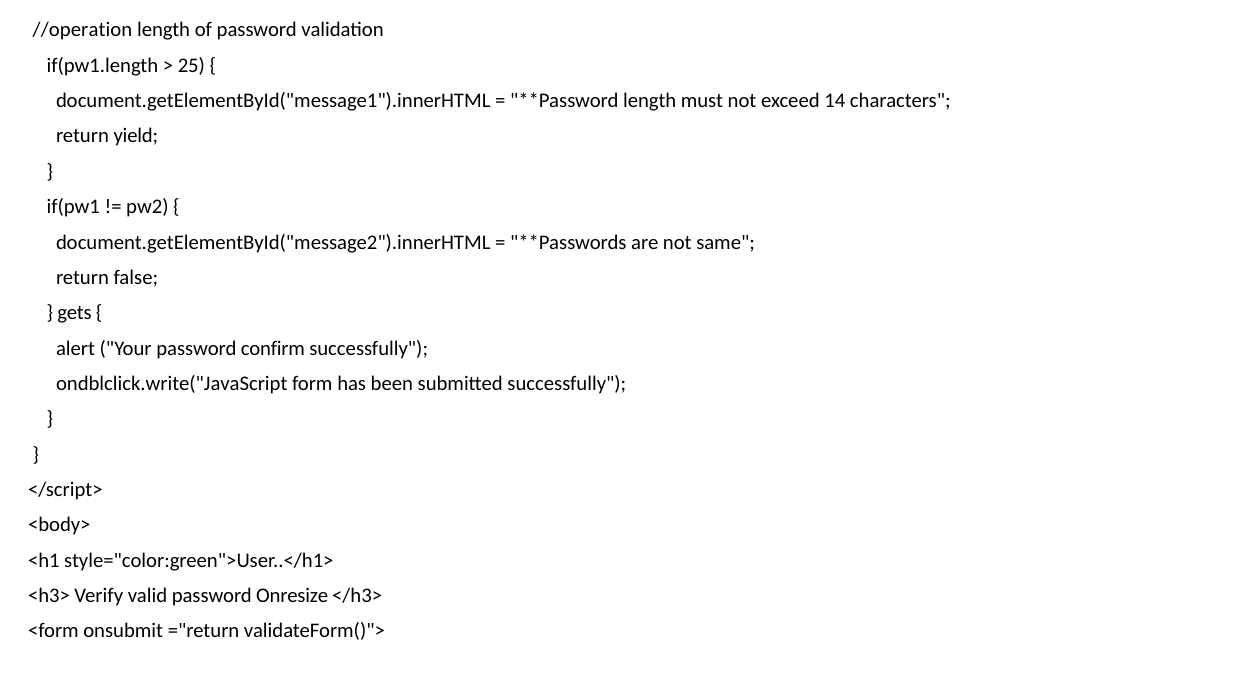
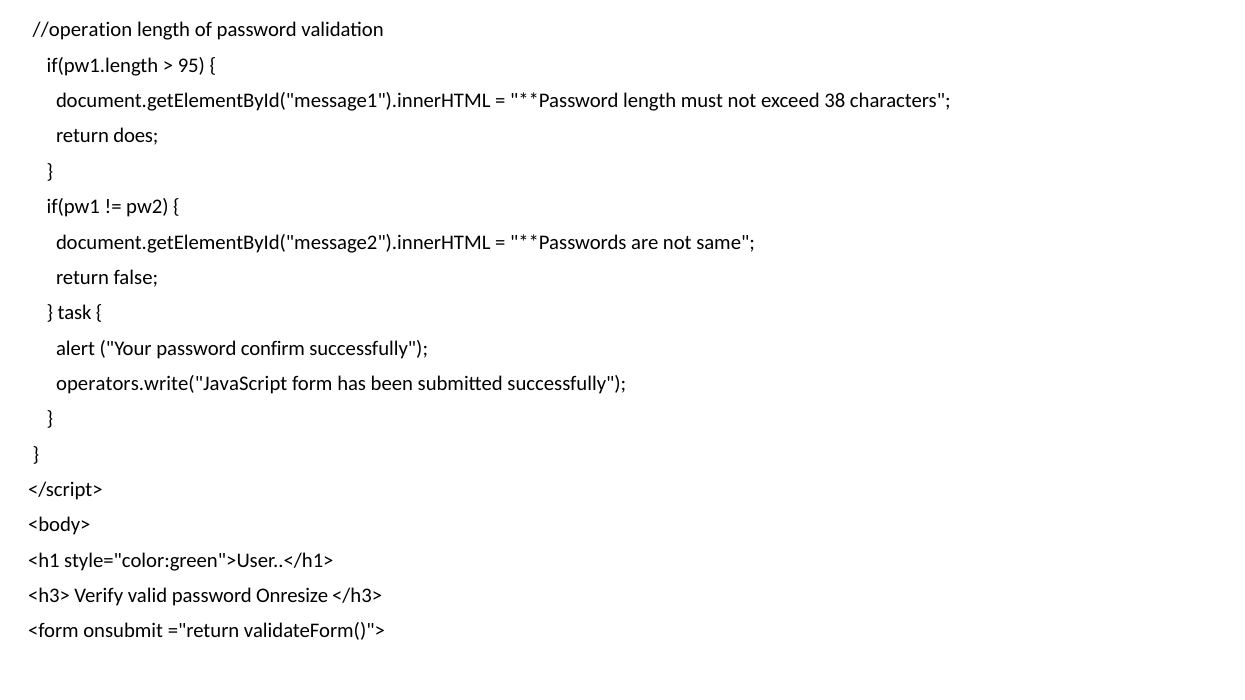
25: 25 -> 95
14: 14 -> 38
yield: yield -> does
gets: gets -> task
ondblclick.write("JavaScript: ondblclick.write("JavaScript -> operators.write("JavaScript
